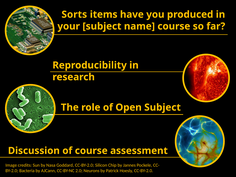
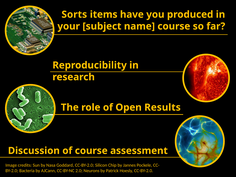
Open Subject: Subject -> Results
